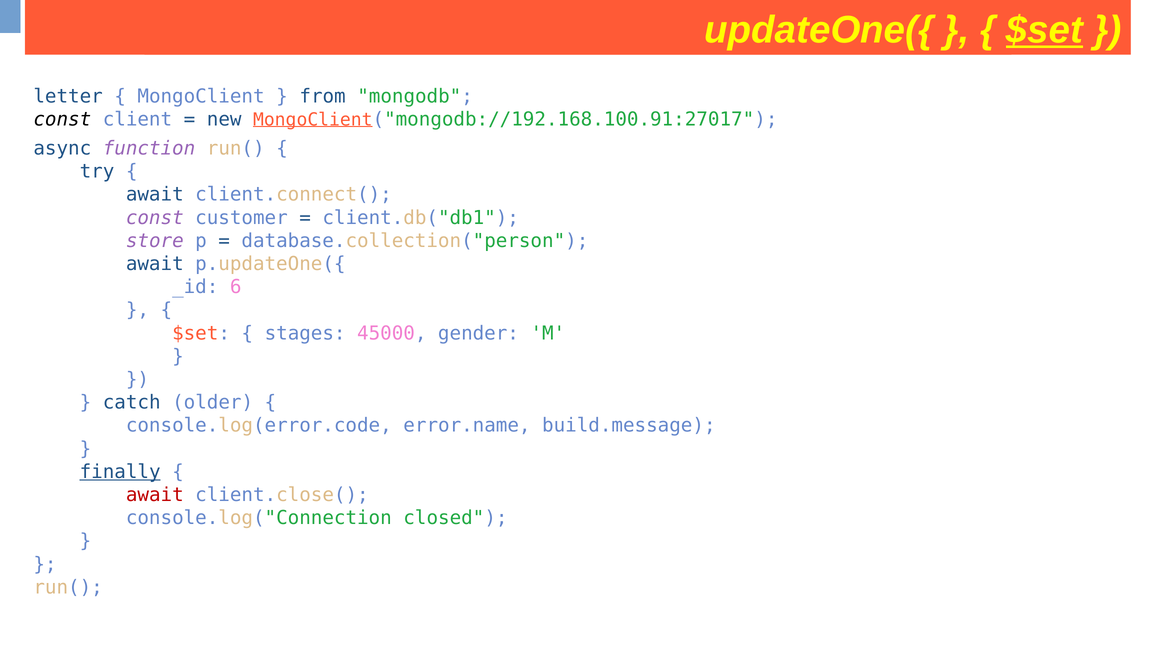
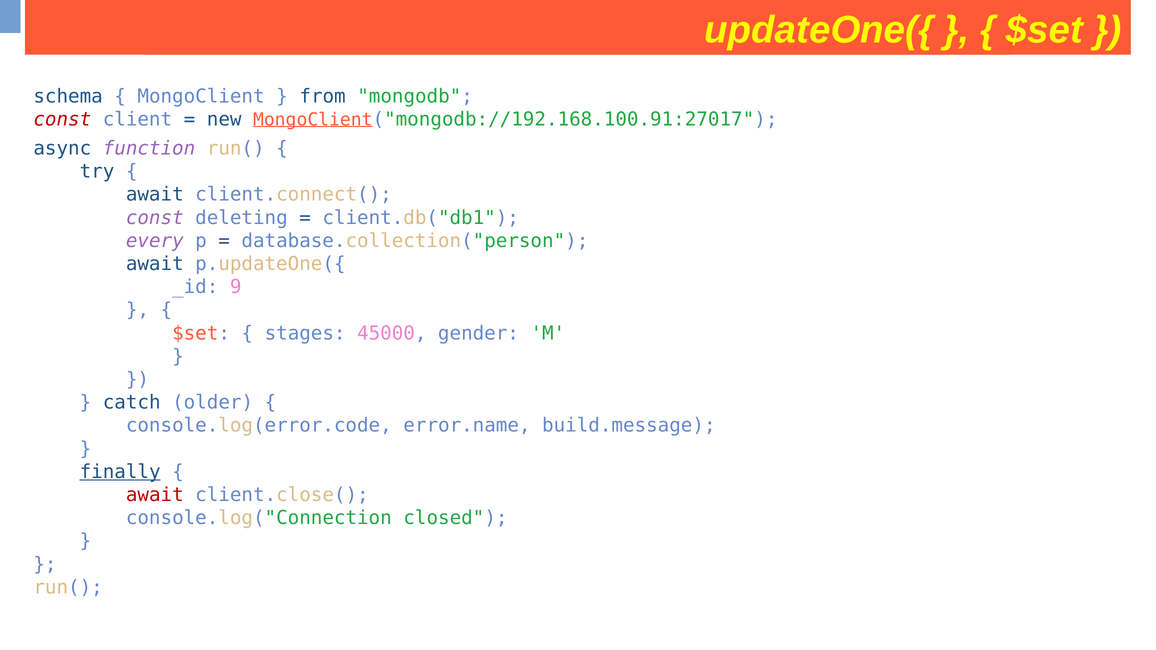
$set at (1045, 30) underline: present -> none
letter: letter -> schema
const at (62, 120) colour: black -> red
customer: customer -> deleting
store: store -> every
6: 6 -> 9
